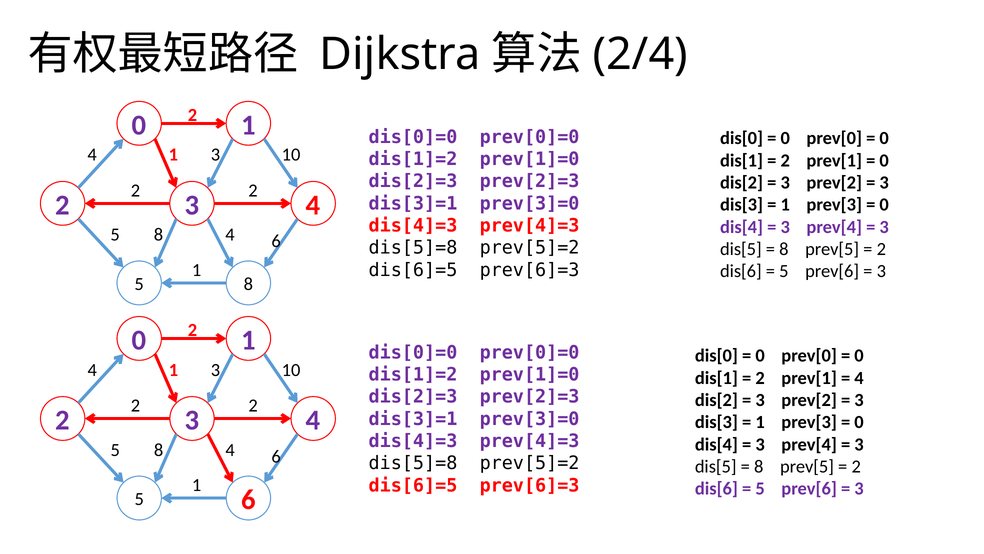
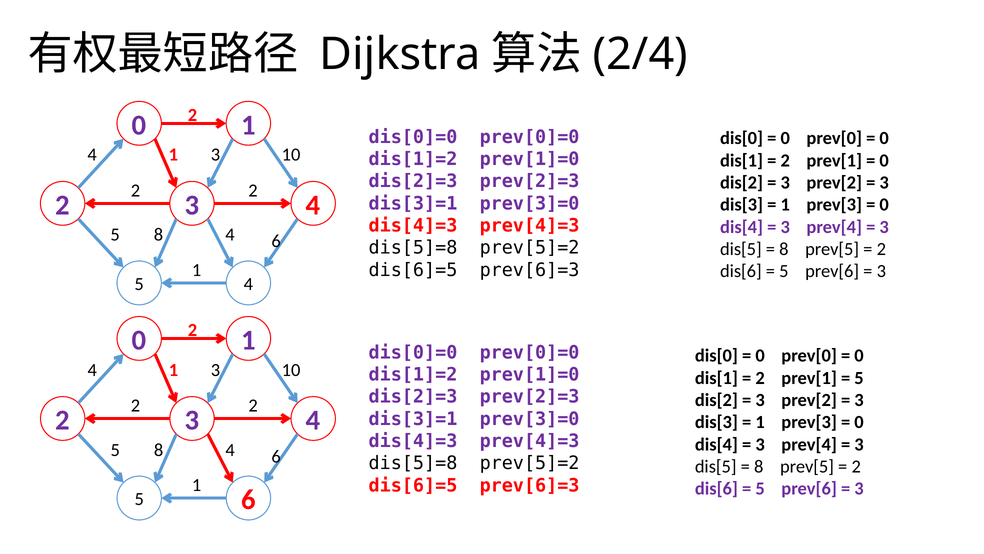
8 at (248, 284): 8 -> 4
4 at (859, 378): 4 -> 5
